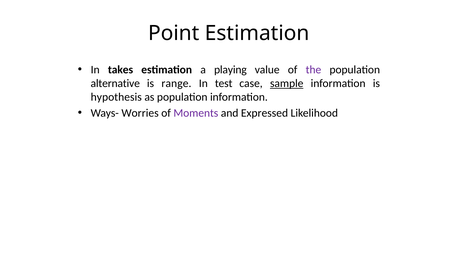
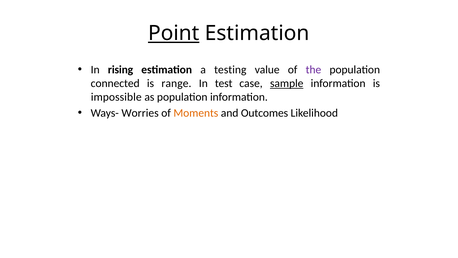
Point underline: none -> present
takes: takes -> rising
playing: playing -> testing
alternative: alternative -> connected
hypothesis: hypothesis -> impossible
Moments colour: purple -> orange
Expressed: Expressed -> Outcomes
